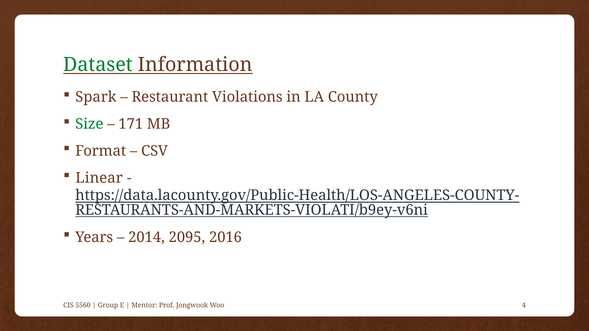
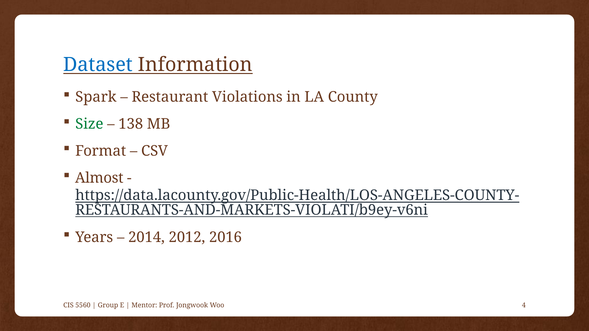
Dataset colour: green -> blue
171: 171 -> 138
Linear: Linear -> Almost
2095: 2095 -> 2012
